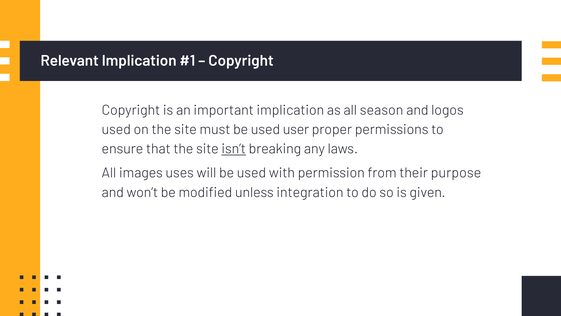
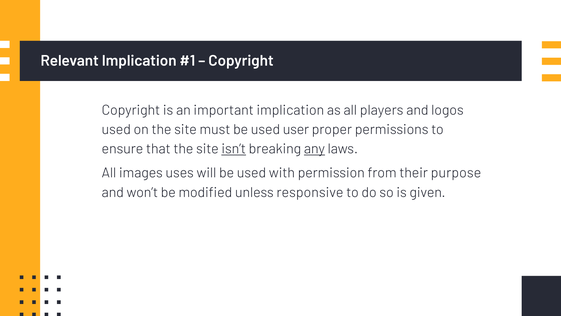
season: season -> players
any underline: none -> present
integration: integration -> responsive
